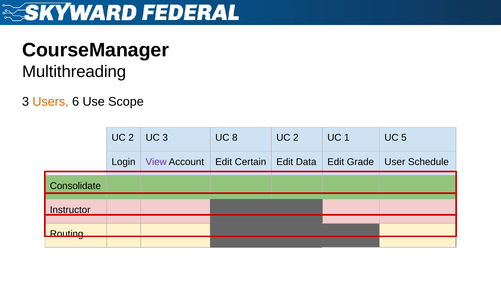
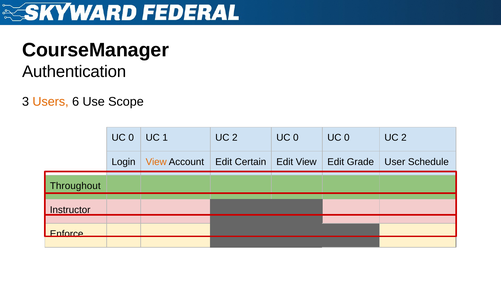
Multithreading: Multithreading -> Authentication
2 at (131, 138): 2 -> 0
UC 3: 3 -> 1
8 at (235, 138): 8 -> 2
2 at (296, 138): 2 -> 0
1 at (347, 138): 1 -> 0
5 at (404, 138): 5 -> 2
View at (156, 162) colour: purple -> orange
Edit Data: Data -> View
Consolidate: Consolidate -> Throughout
Routing: Routing -> Enforce
